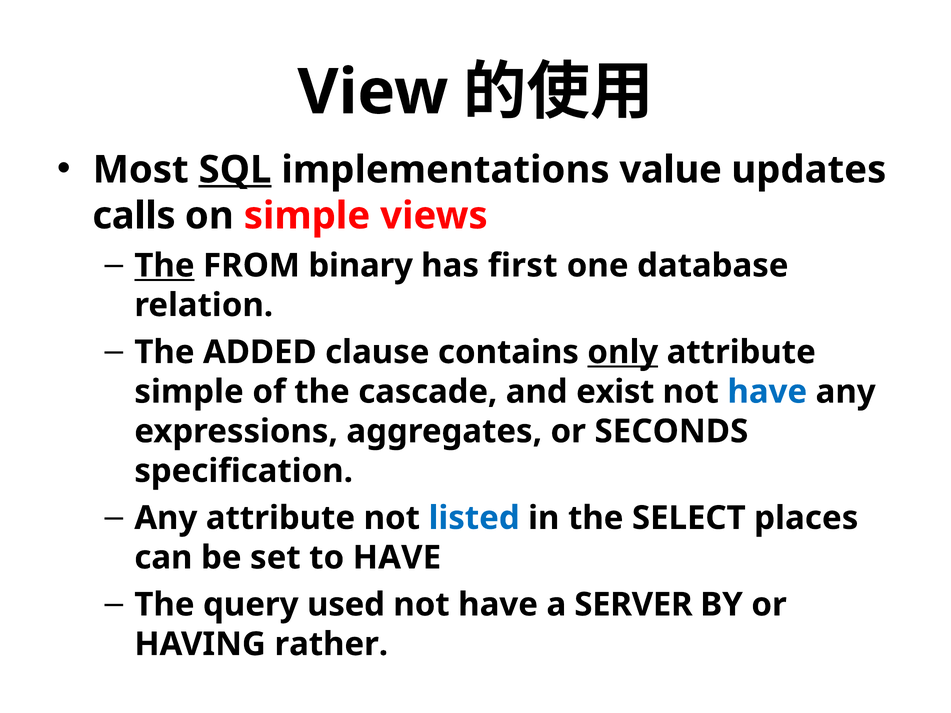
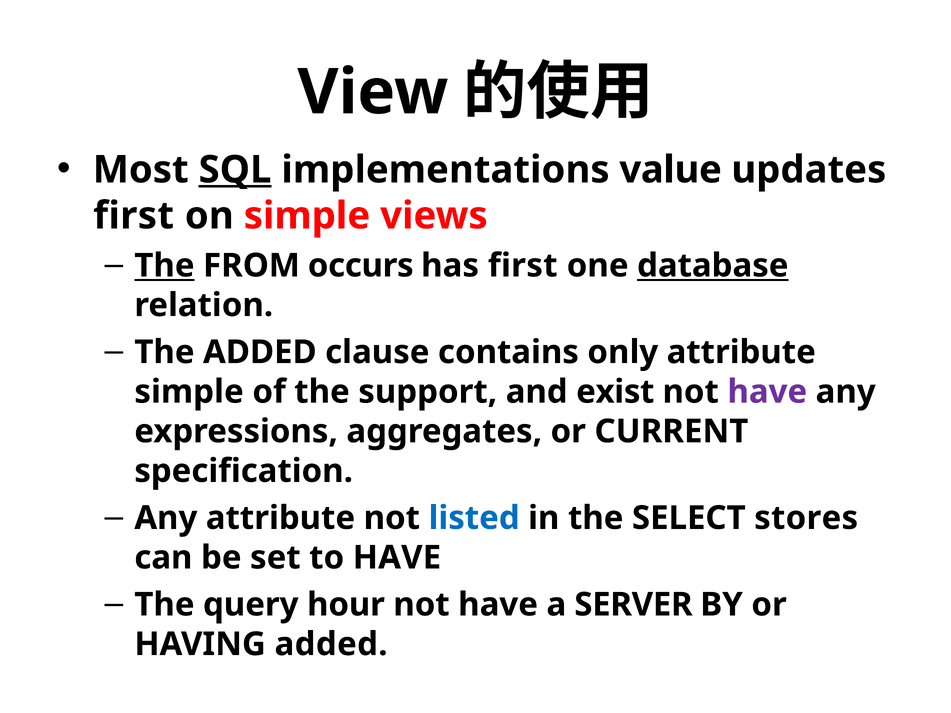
calls at (134, 216): calls -> first
binary: binary -> occurs
database underline: none -> present
only underline: present -> none
cascade: cascade -> support
have at (767, 392) colour: blue -> purple
SECONDS: SECONDS -> CURRENT
places: places -> stores
used: used -> hour
HAVING rather: rather -> added
